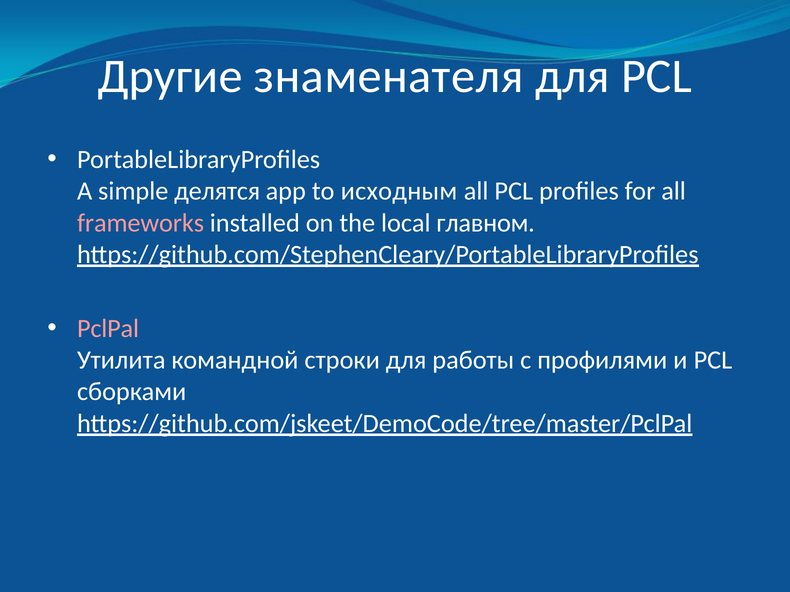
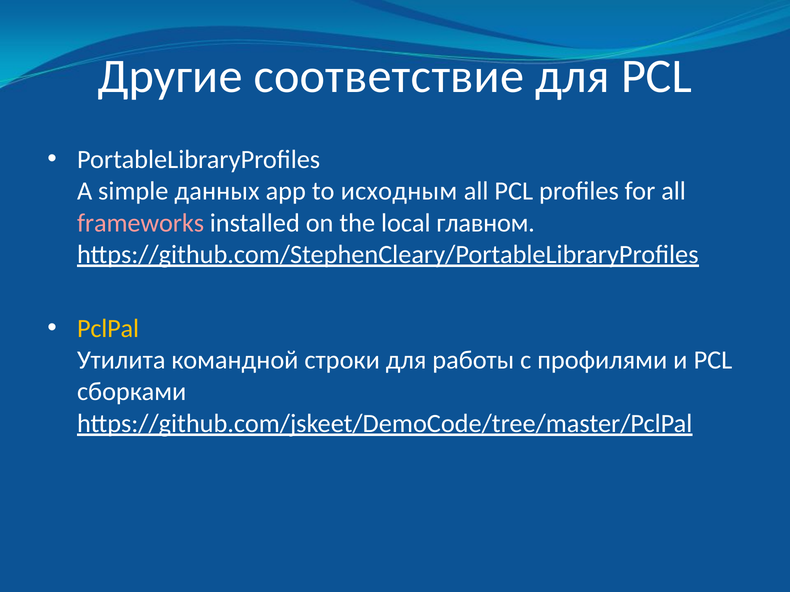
знаменателя: знаменателя -> соответствие
делятся: делятся -> данных
PclPal colour: pink -> yellow
